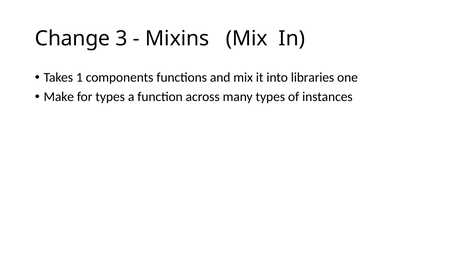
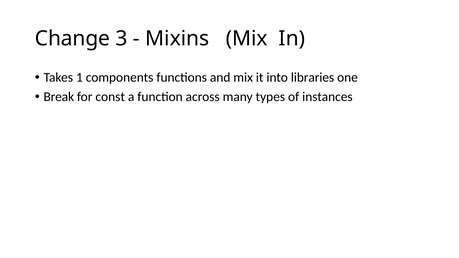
Make: Make -> Break
for types: types -> const
